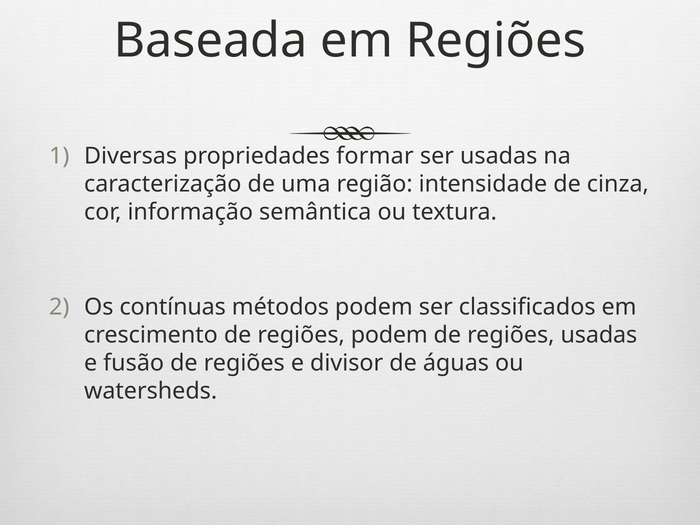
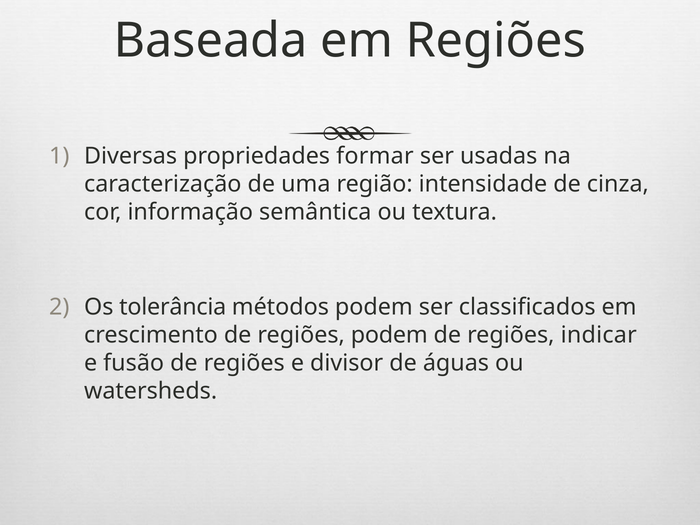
contínuas: contínuas -> tolerância
regiões usadas: usadas -> indicar
